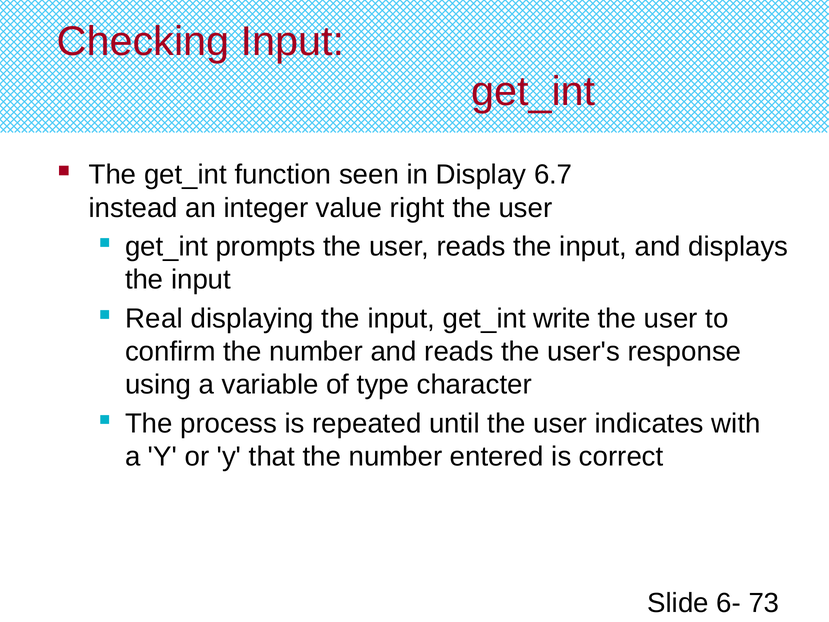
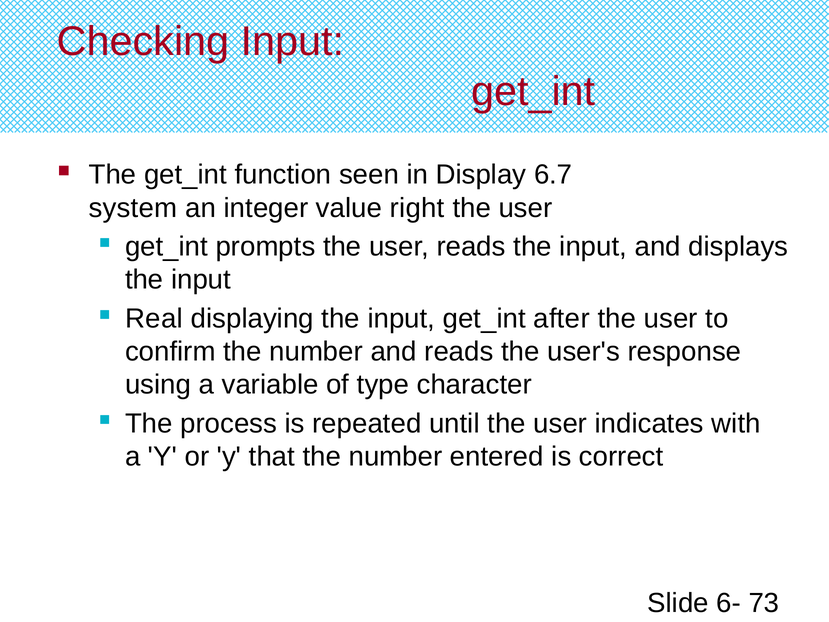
instead: instead -> system
write: write -> after
